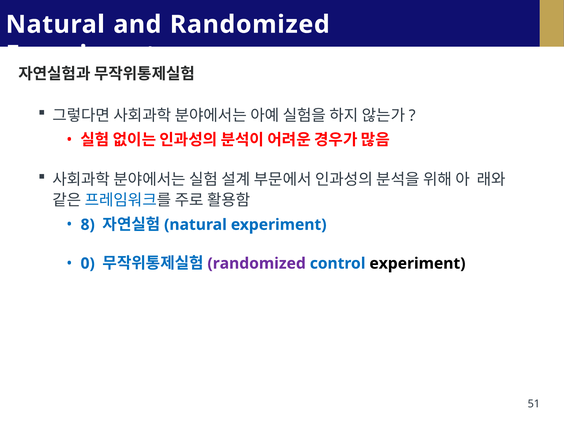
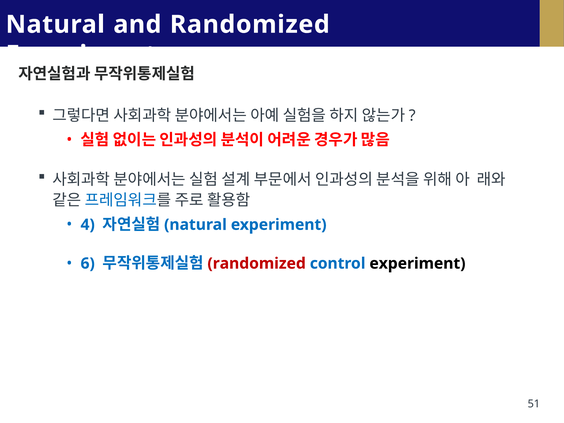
8: 8 -> 4
0: 0 -> 6
randomized at (257, 263) colour: purple -> red
